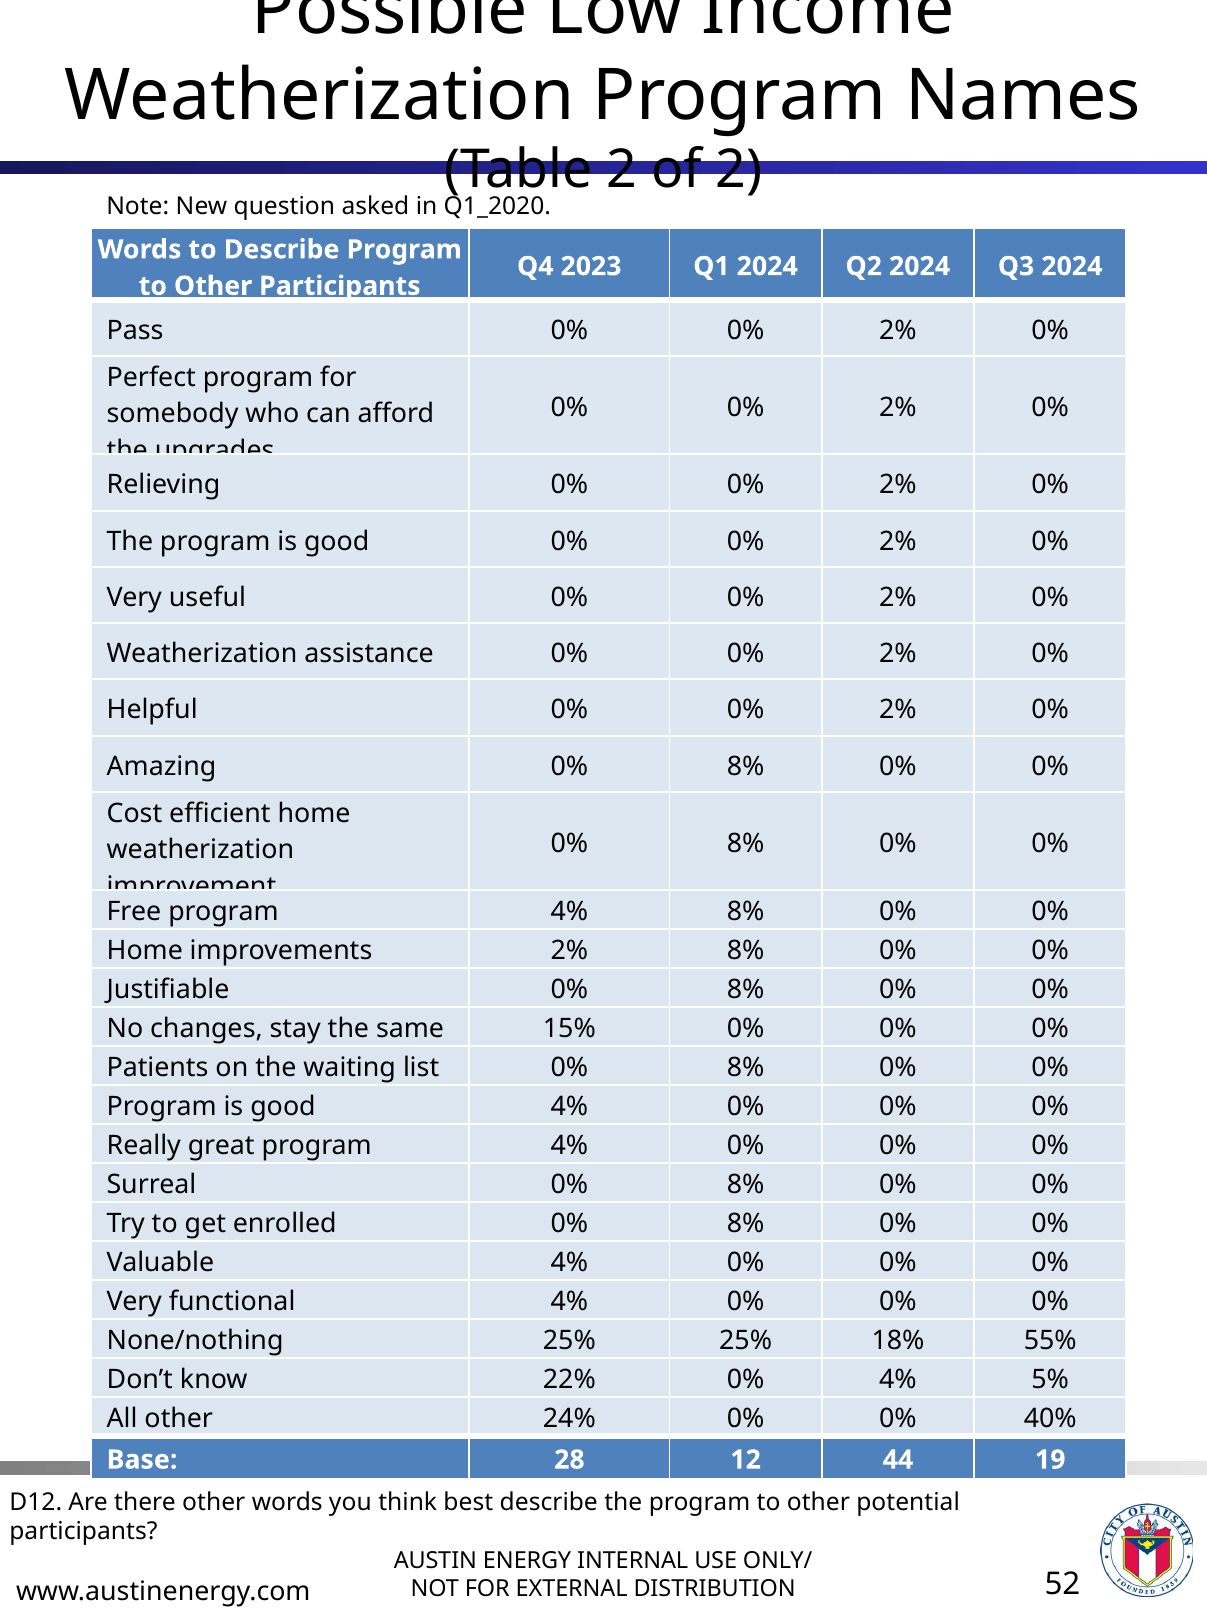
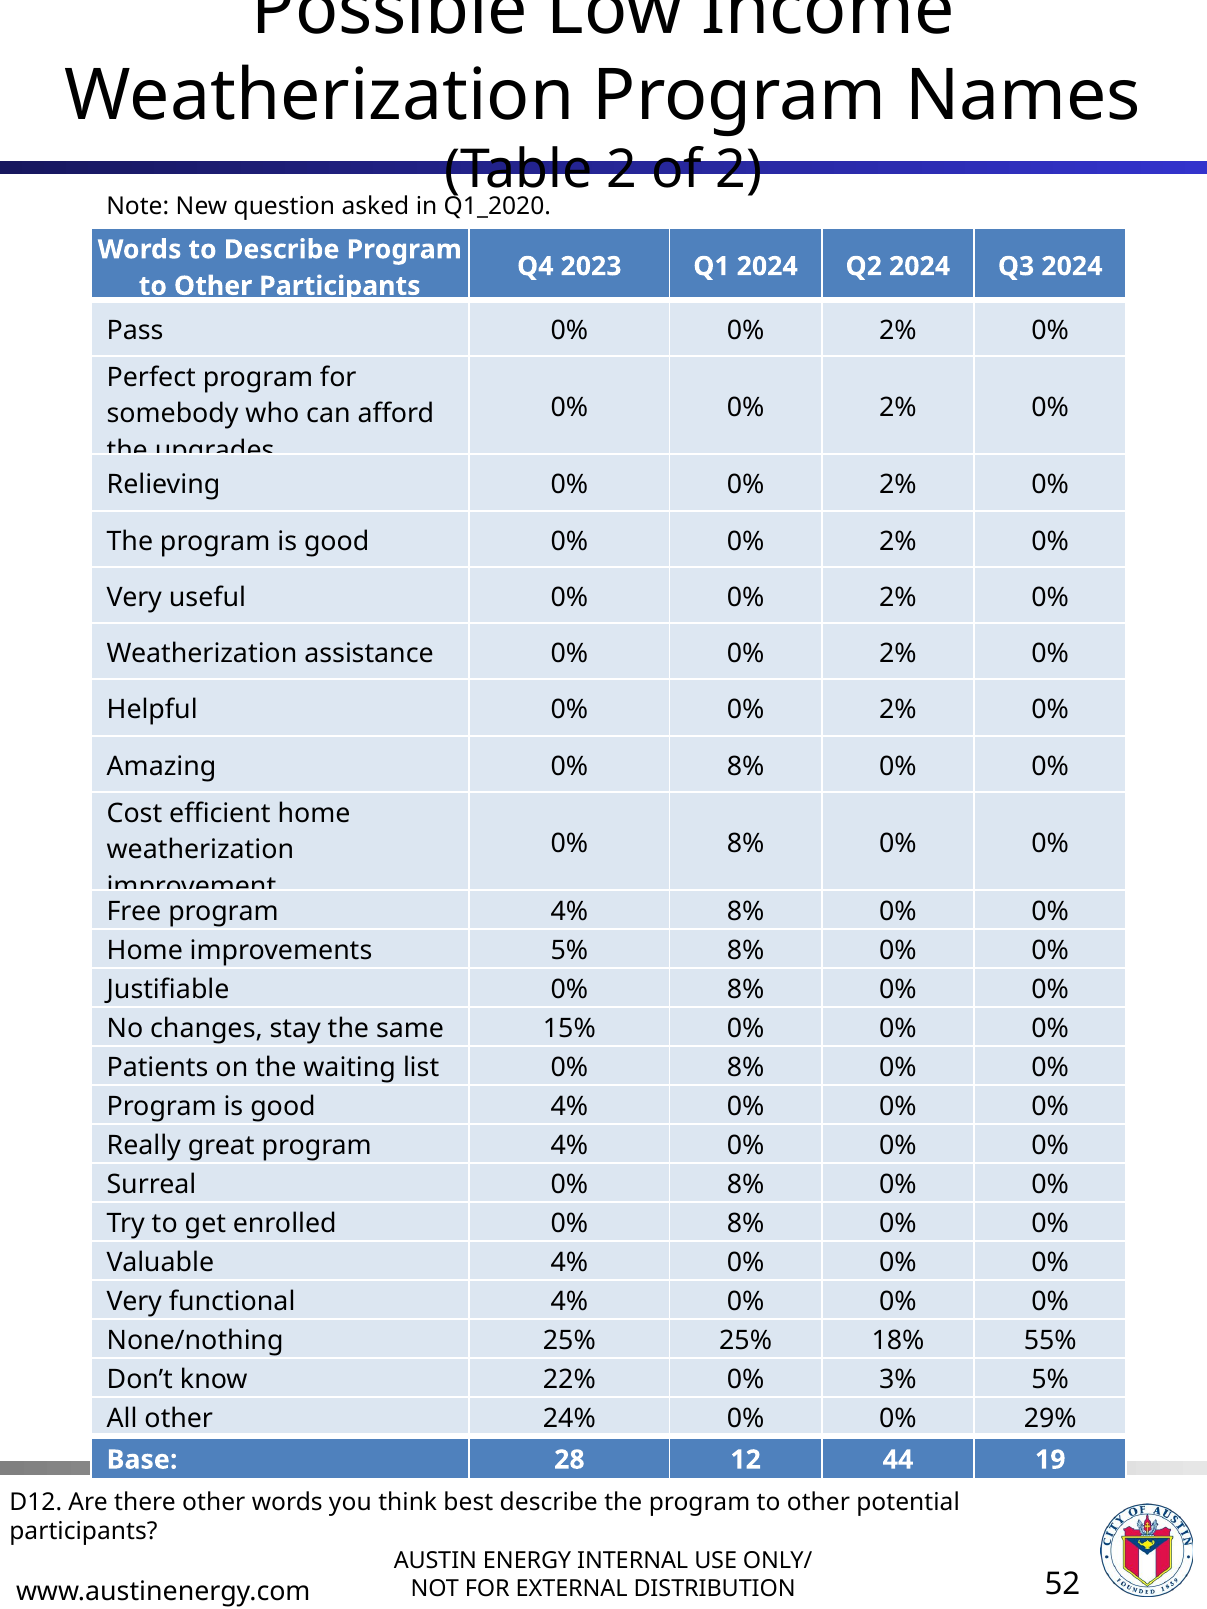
improvements 2%: 2% -> 5%
0% 4%: 4% -> 3%
40%: 40% -> 29%
